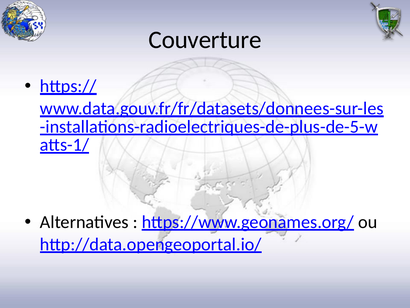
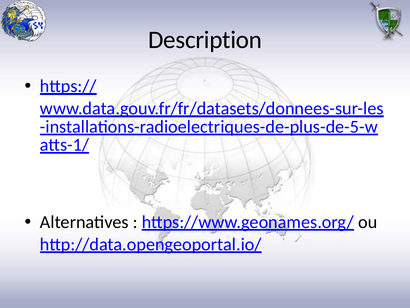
Couverture: Couverture -> Description
